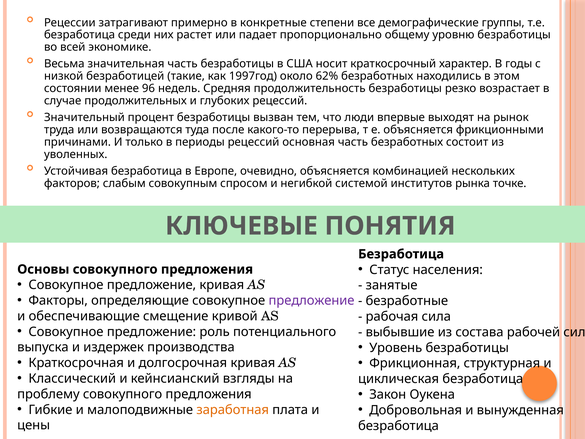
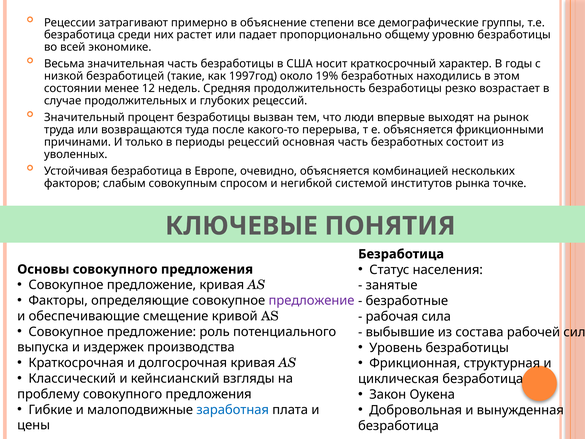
конкретные: конкретные -> объяснение
62%: 62% -> 19%
96: 96 -> 12
заработная colour: orange -> blue
